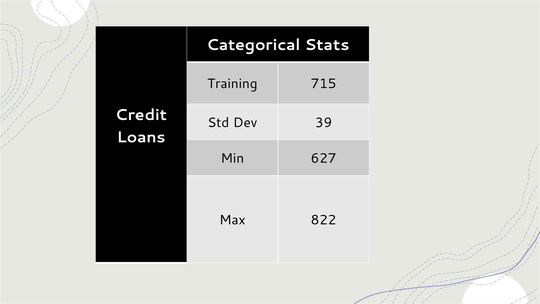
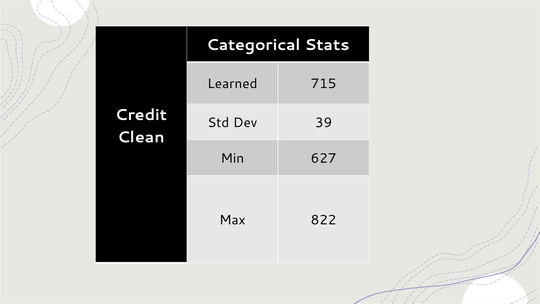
Training: Training -> Learned
Loans: Loans -> Clean
